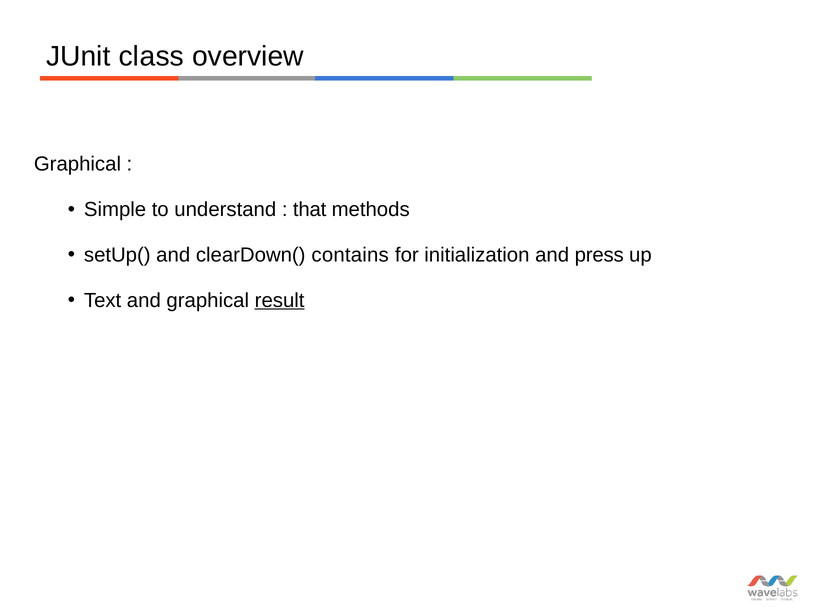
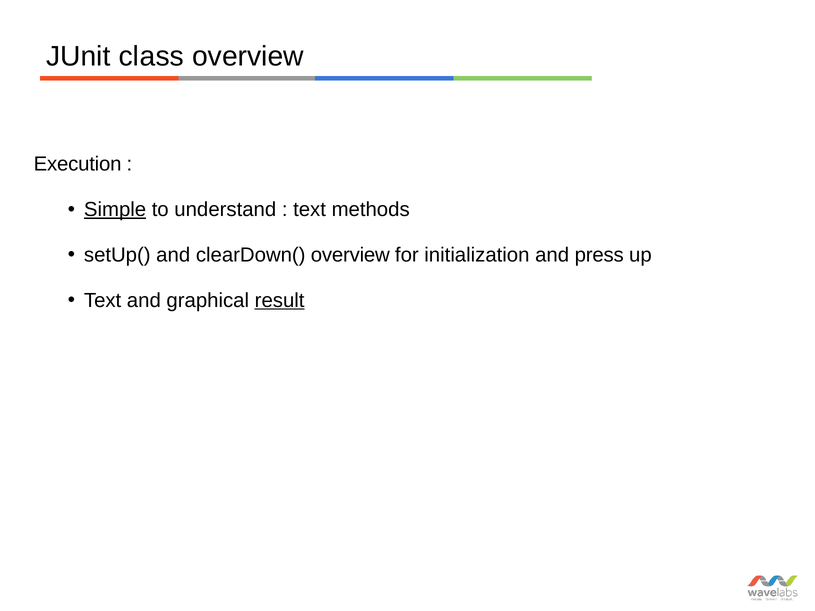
Graphical at (77, 164): Graphical -> Execution
Simple underline: none -> present
that at (310, 209): that -> text
clearDown( contains: contains -> overview
